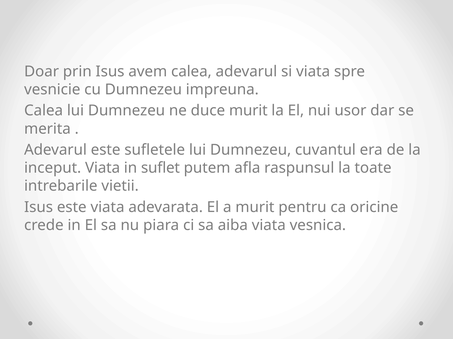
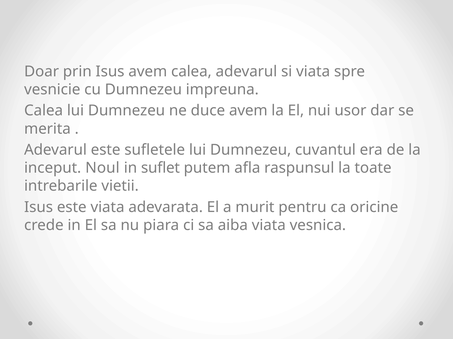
duce murit: murit -> avem
inceput Viata: Viata -> Noul
